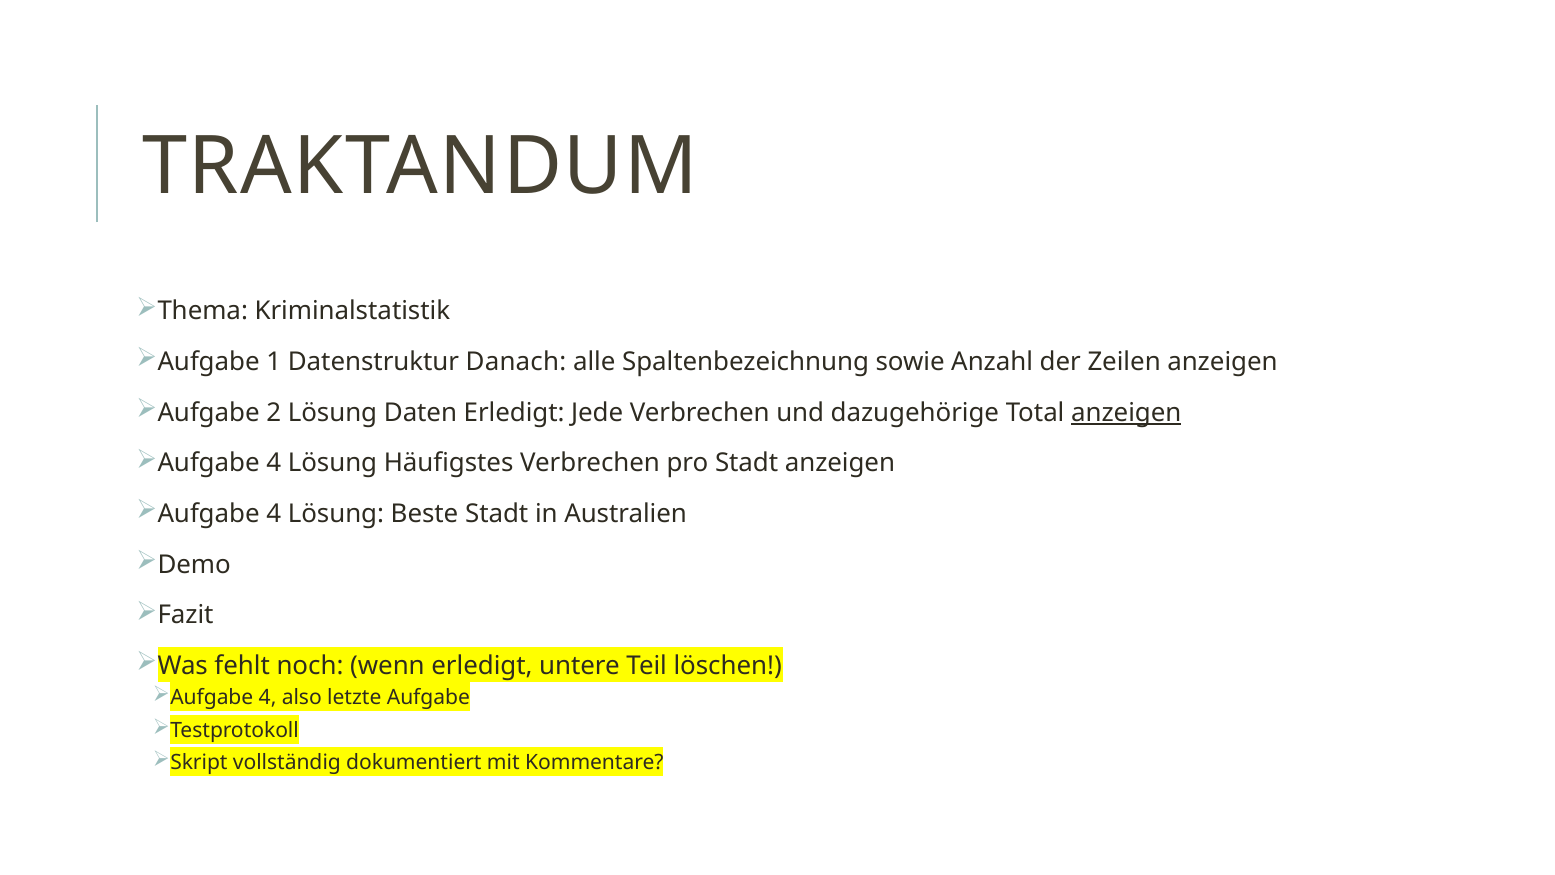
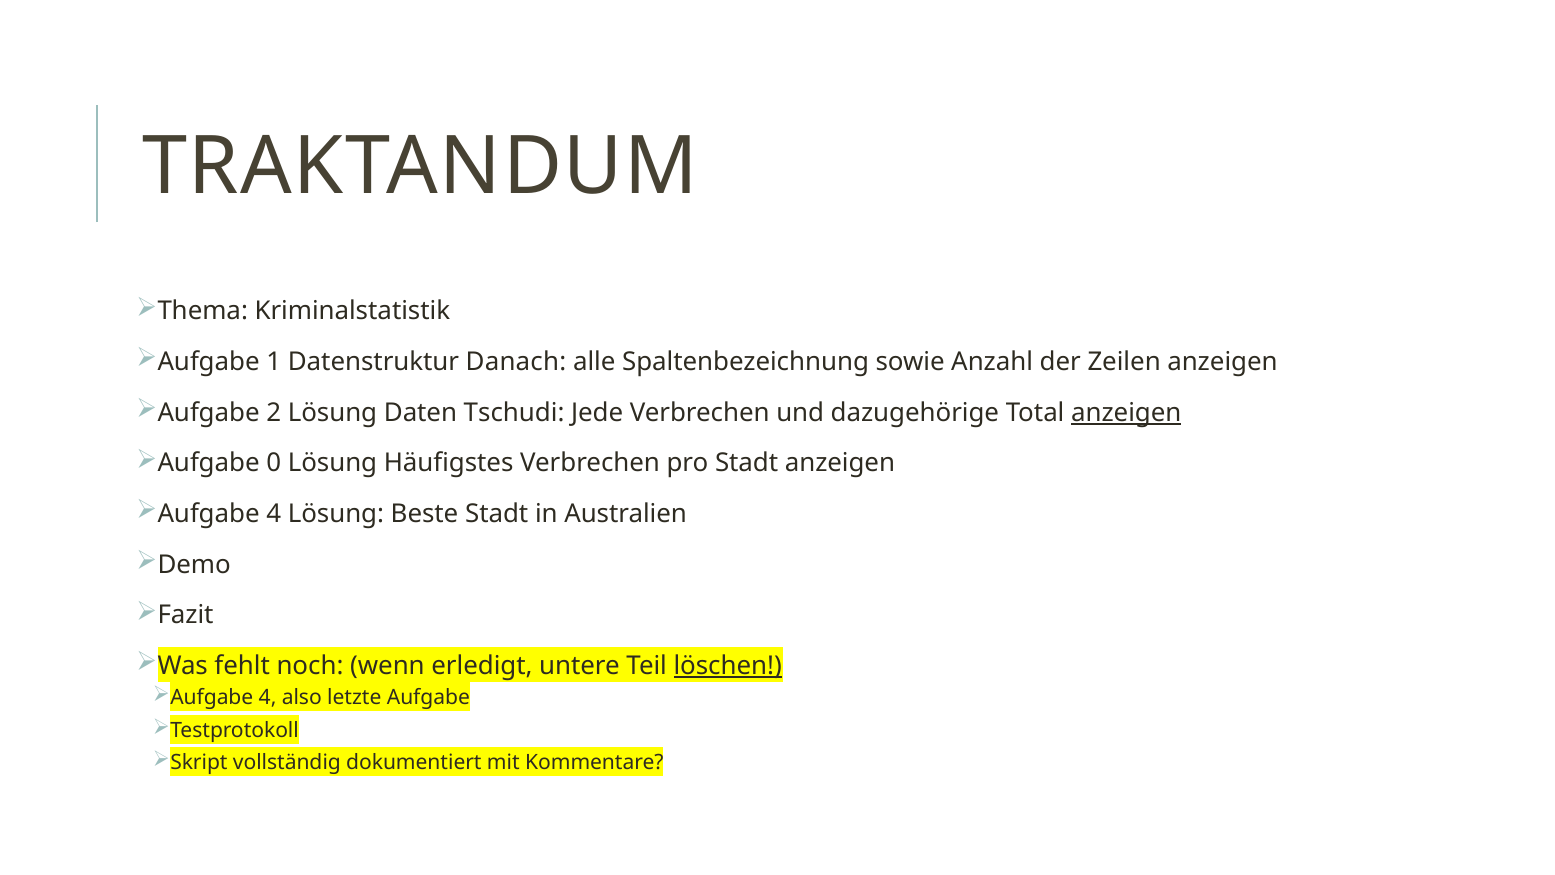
Daten Erledigt: Erledigt -> Tschudi
4 at (274, 463): 4 -> 0
löschen underline: none -> present
